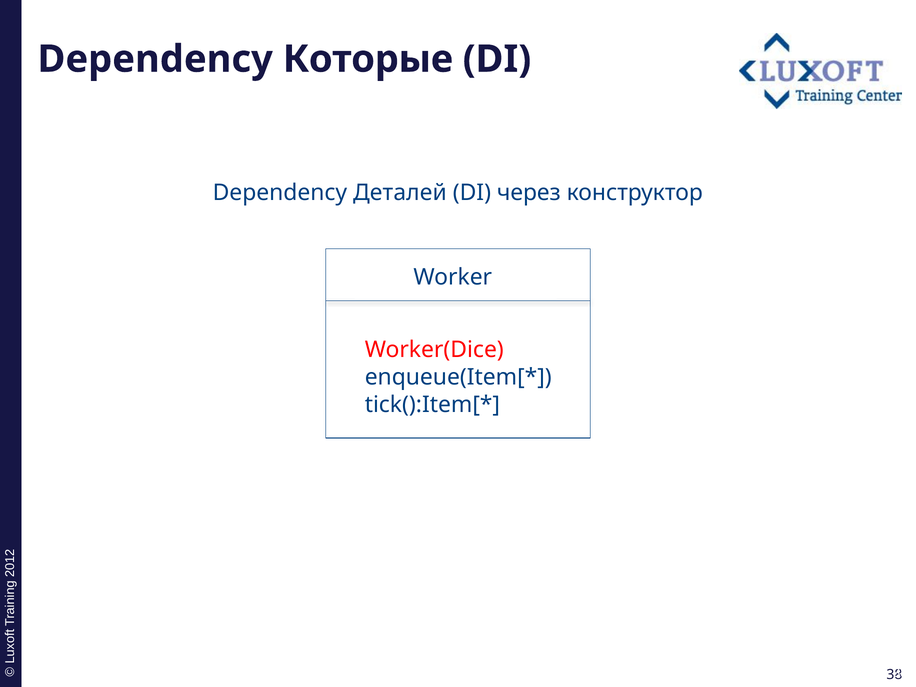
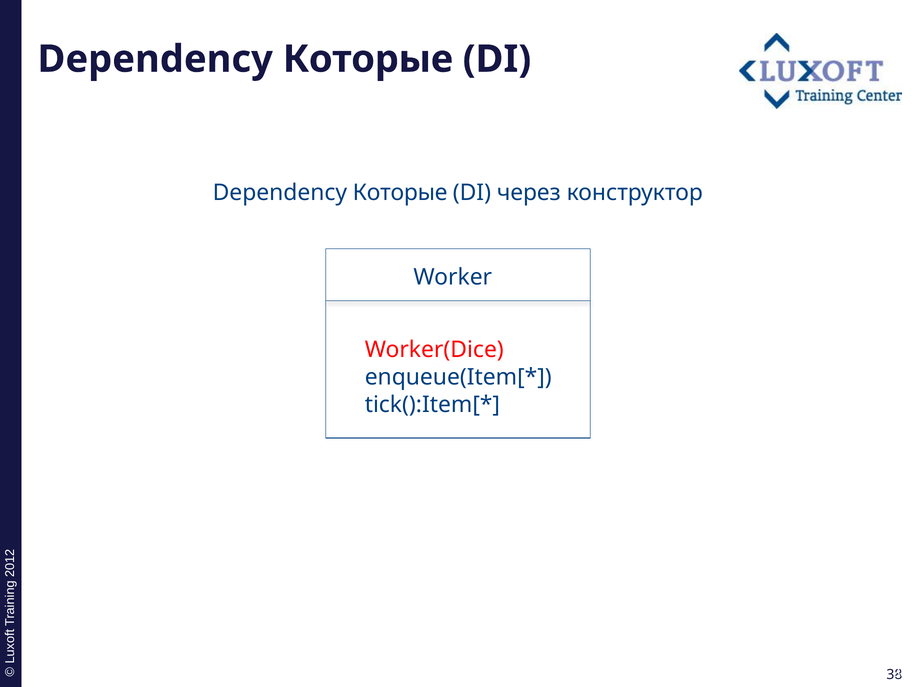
Деталей at (400, 193): Деталей -> Которые
